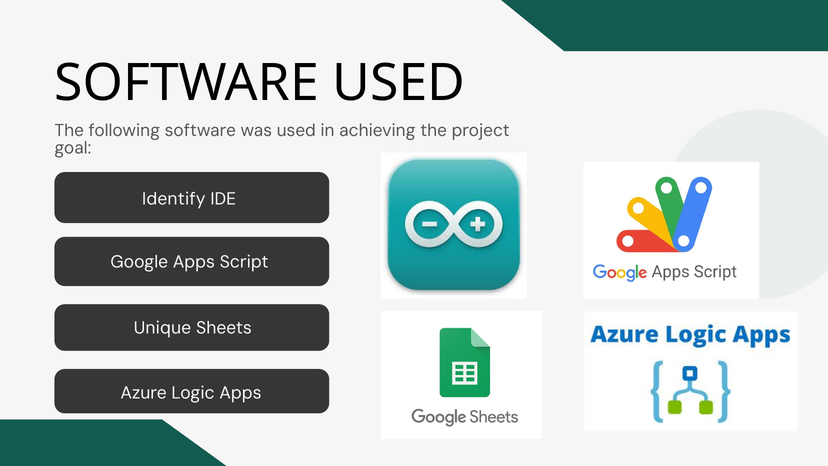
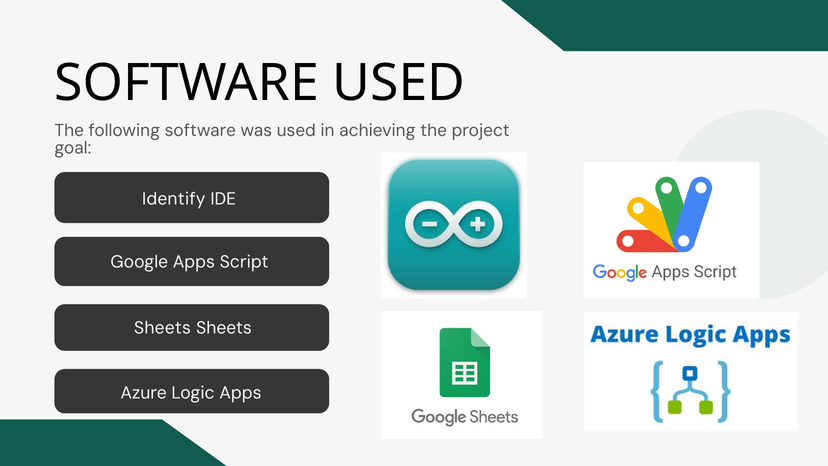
Unique at (162, 328): Unique -> Sheets
